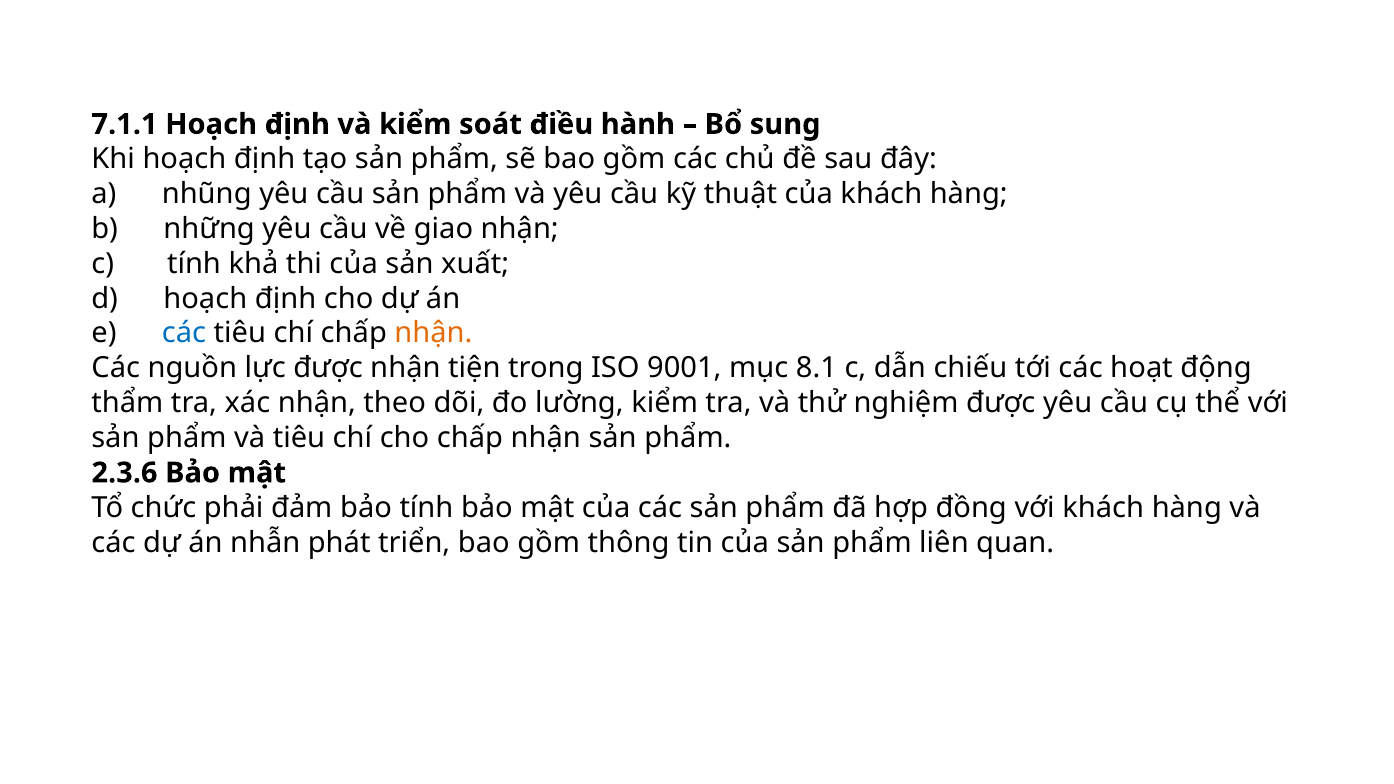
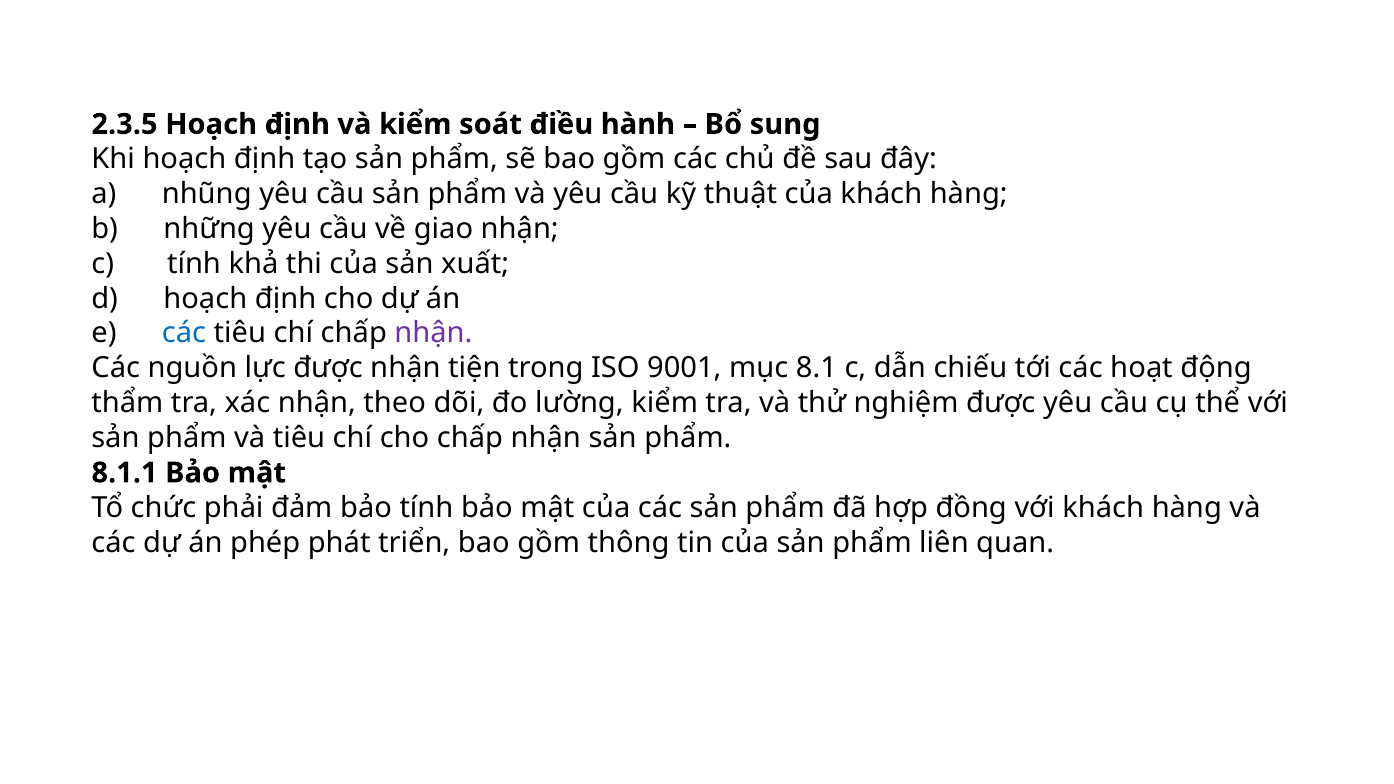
7.1.1: 7.1.1 -> 2.3.5
nhận at (433, 333) colour: orange -> purple
2.3.6: 2.3.6 -> 8.1.1
nhẫn: nhẫn -> phép
